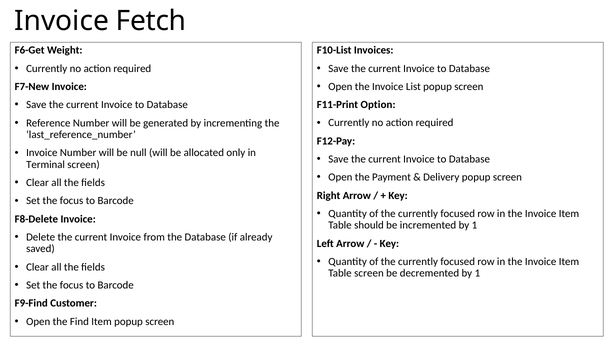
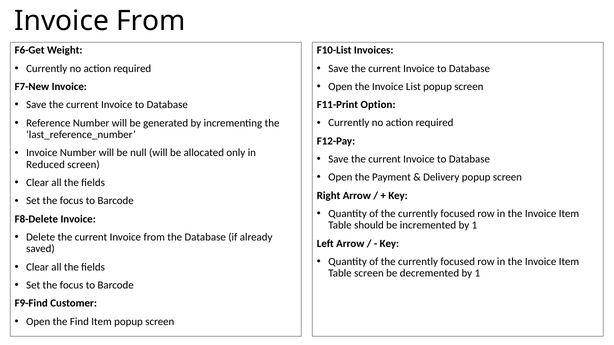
Fetch at (151, 21): Fetch -> From
Terminal: Terminal -> Reduced
